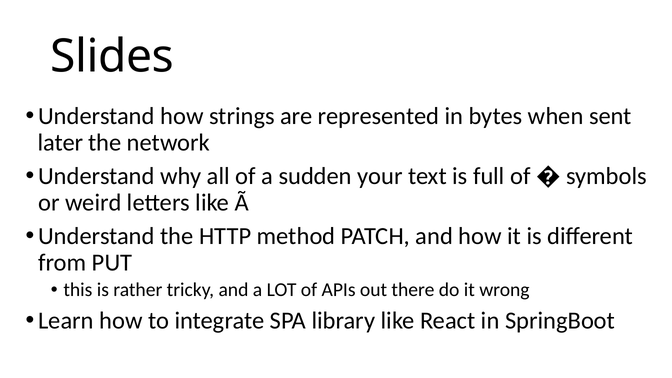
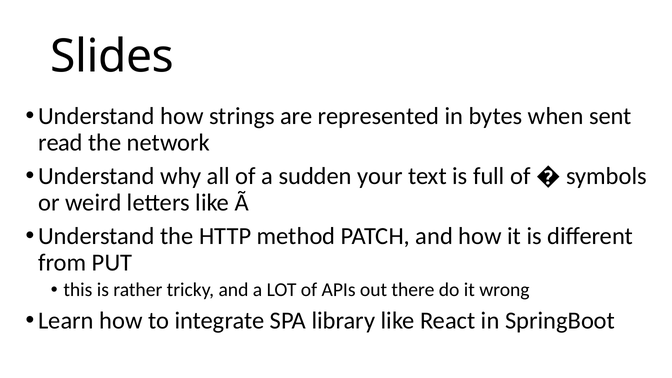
later: later -> read
